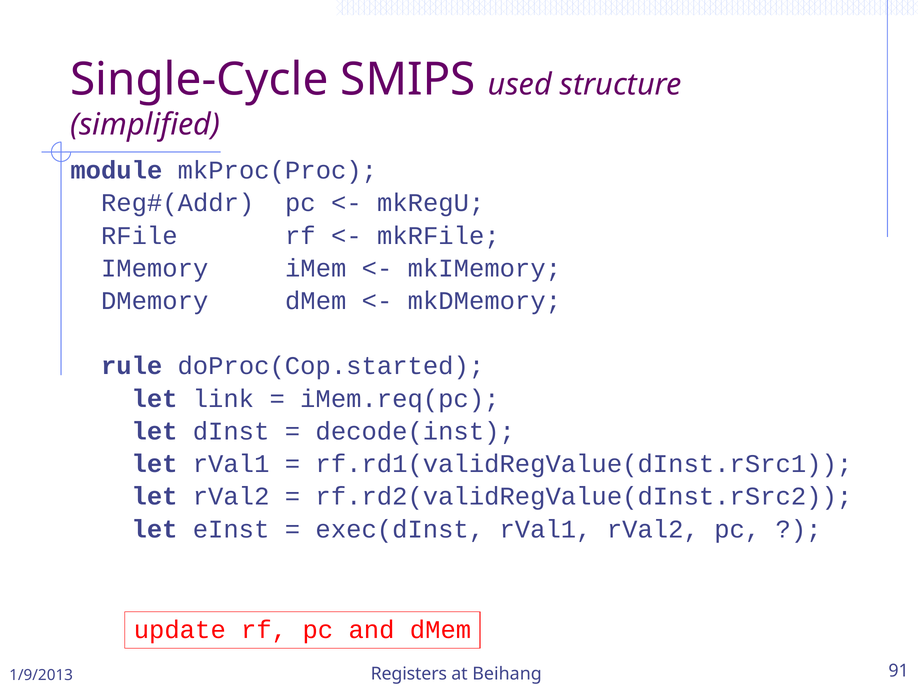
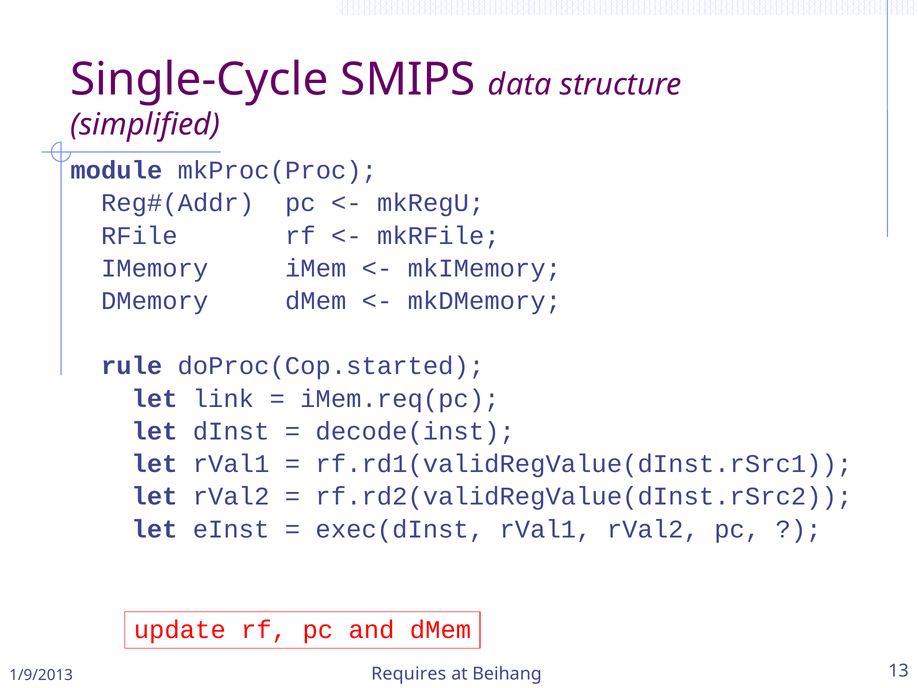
used: used -> data
Registers: Registers -> Requires
91: 91 -> 13
